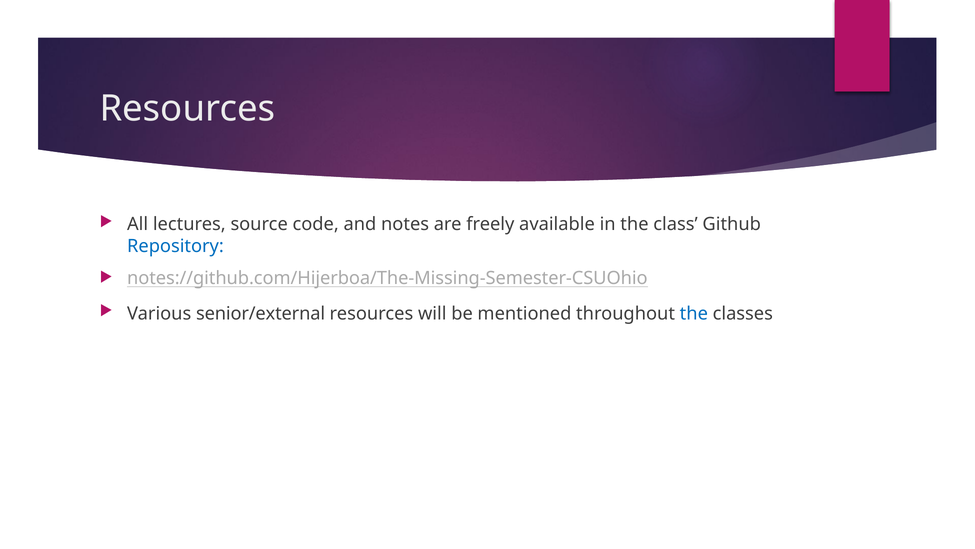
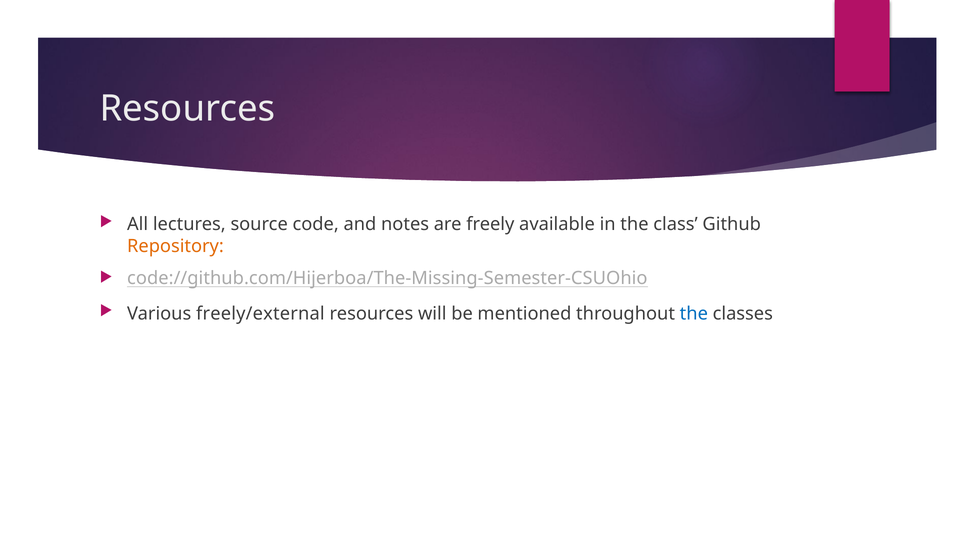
Repository colour: blue -> orange
notes://github.com/Hijerboa/The-Missing-Semester-CSUOhio: notes://github.com/Hijerboa/The-Missing-Semester-CSUOhio -> code://github.com/Hijerboa/The-Missing-Semester-CSUOhio
senior/external: senior/external -> freely/external
